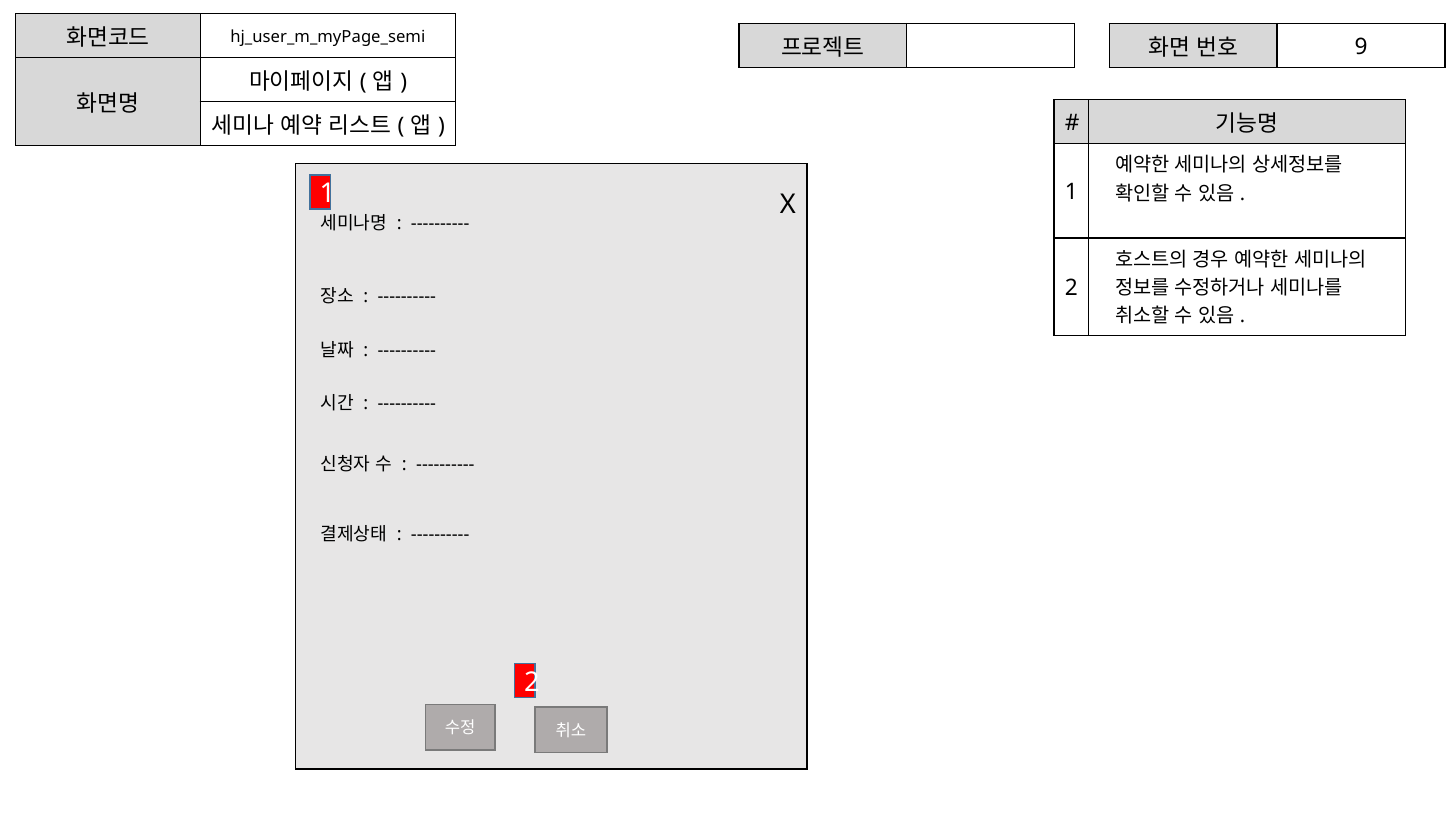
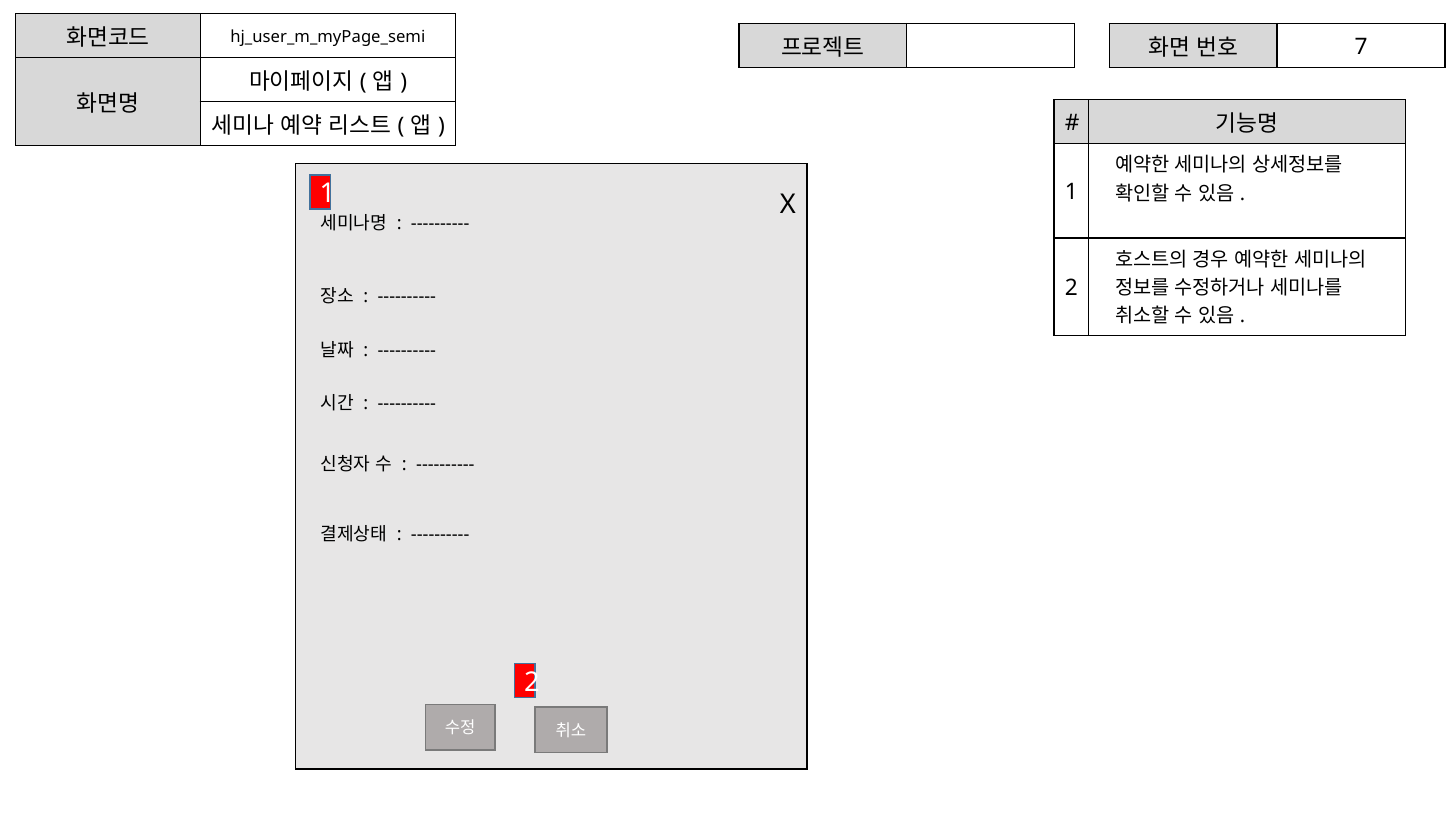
9: 9 -> 7
